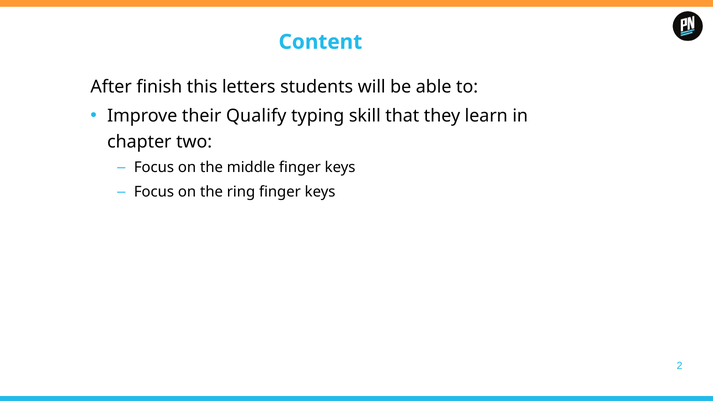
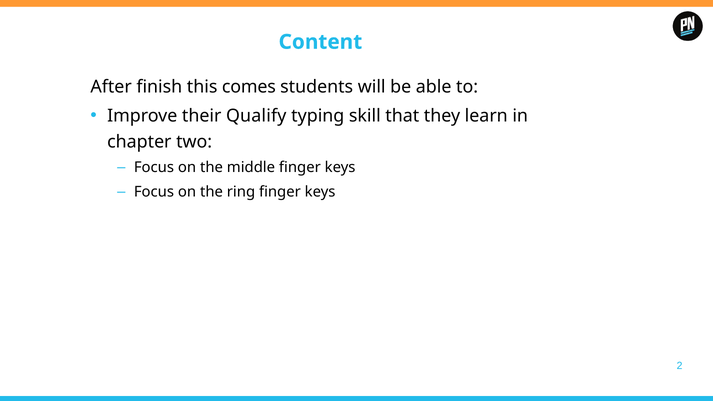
letters: letters -> comes
